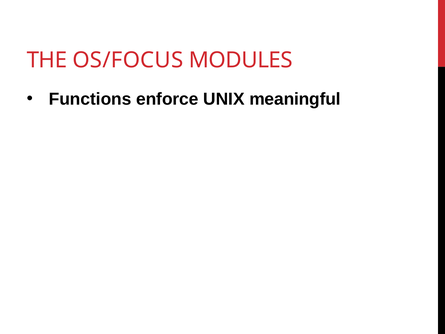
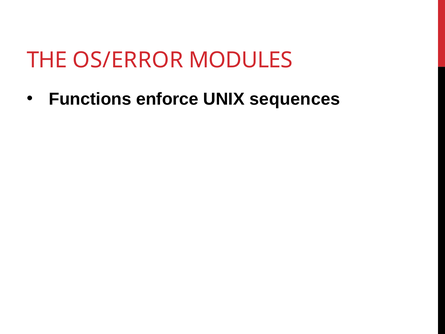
OS/FOCUS: OS/FOCUS -> OS/ERROR
meaningful: meaningful -> sequences
